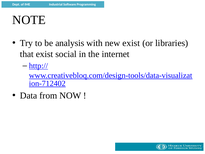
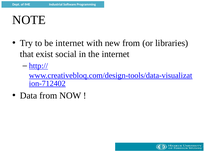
be analysis: analysis -> internet
new exist: exist -> from
